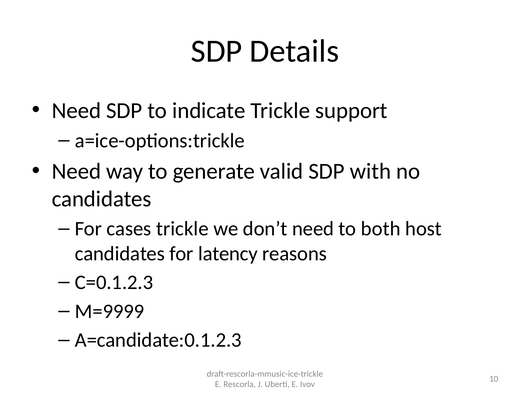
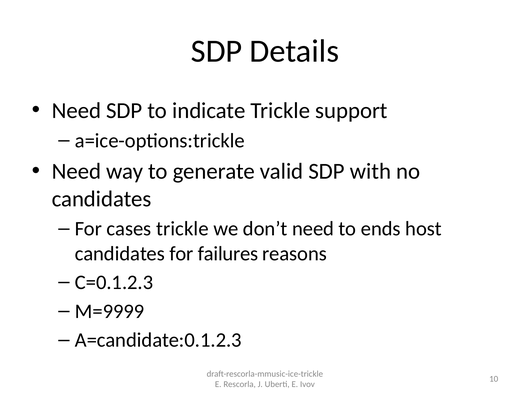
both: both -> ends
latency: latency -> failures
